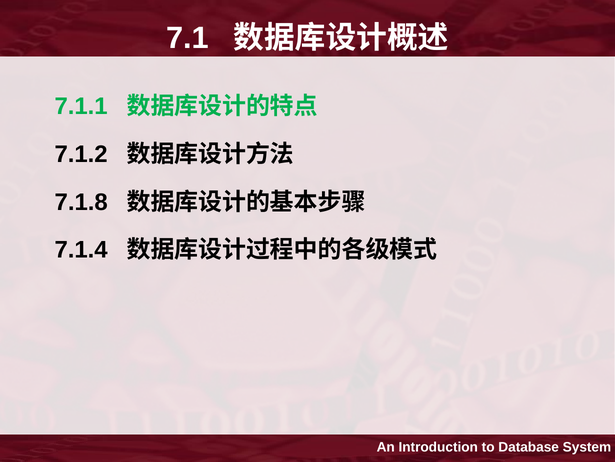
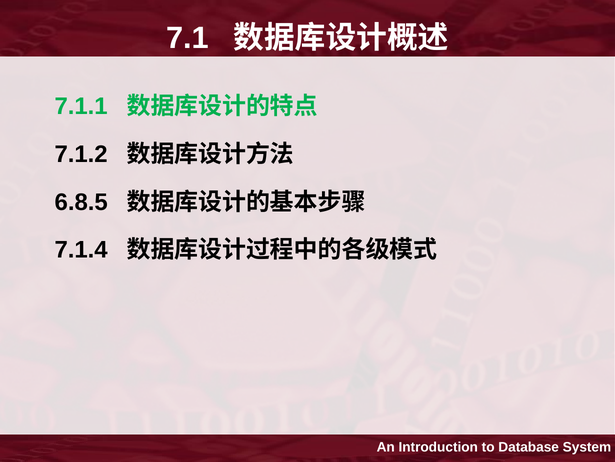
7.1.8: 7.1.8 -> 6.8.5
